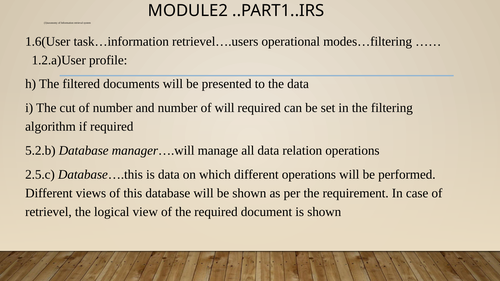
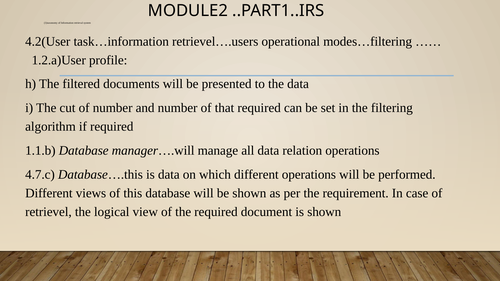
1.6(User: 1.6(User -> 4.2(User
of will: will -> that
5.2.b: 5.2.b -> 1.1.b
2.5.c: 2.5.c -> 4.7.c
